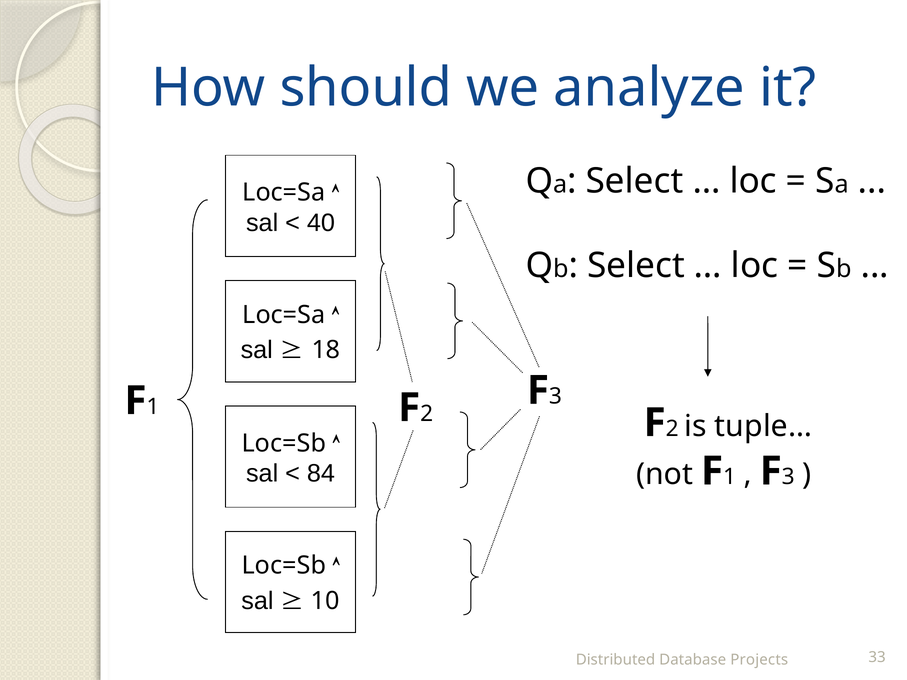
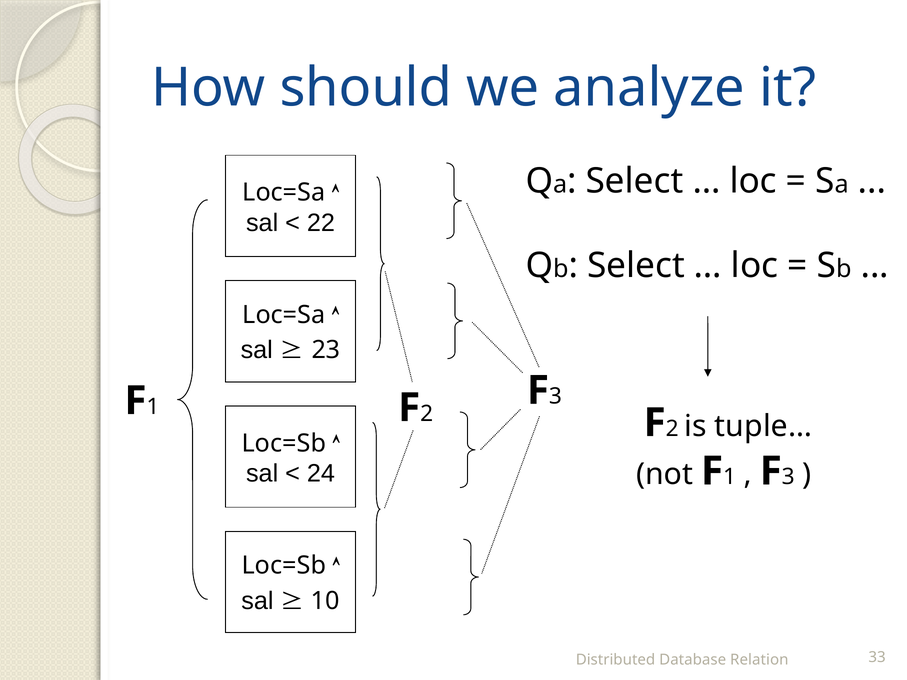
40: 40 -> 22
18: 18 -> 23
84: 84 -> 24
Projects: Projects -> Relation
